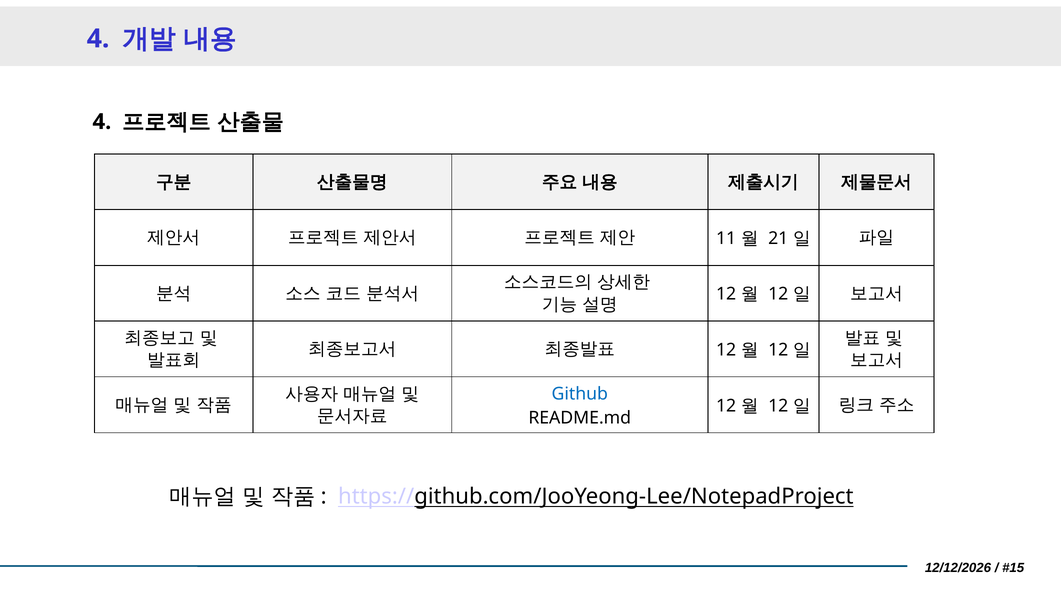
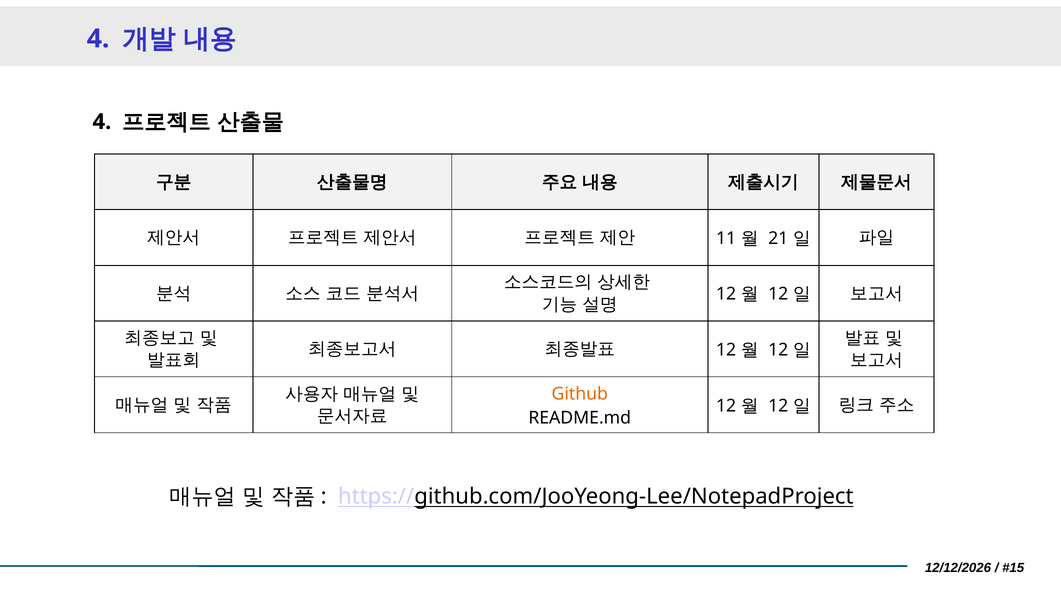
Github colour: blue -> orange
